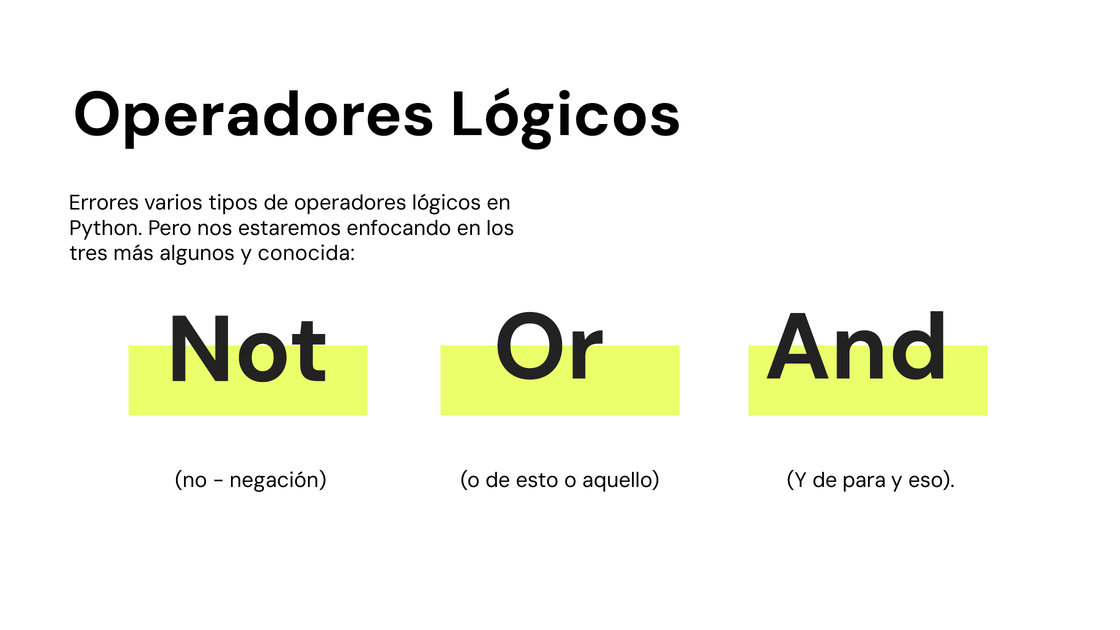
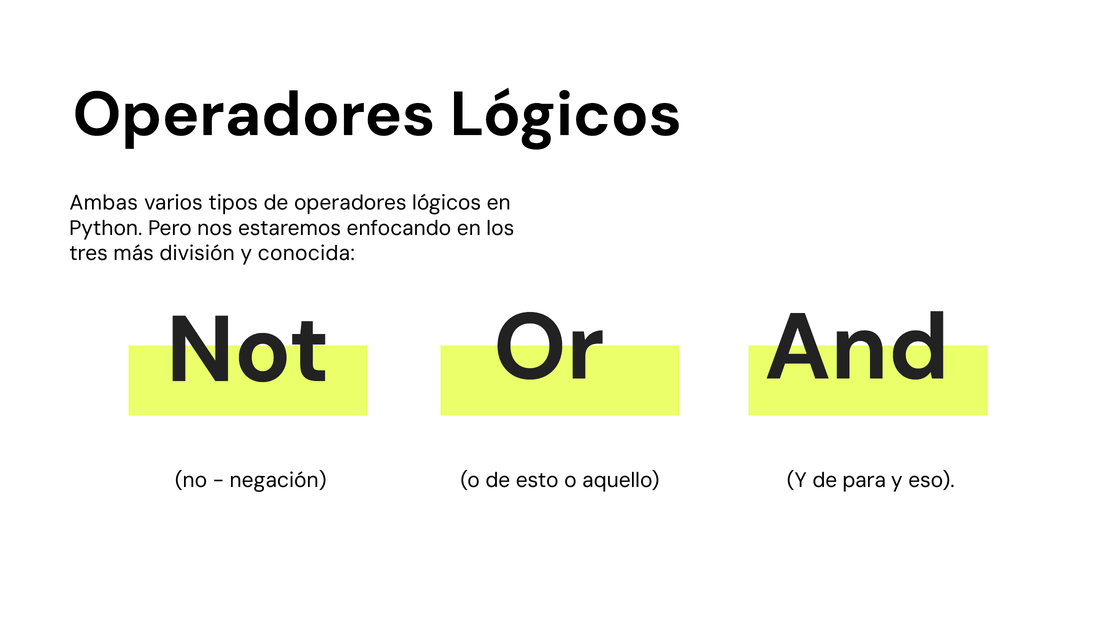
Errores: Errores -> Ambas
algunos: algunos -> división
